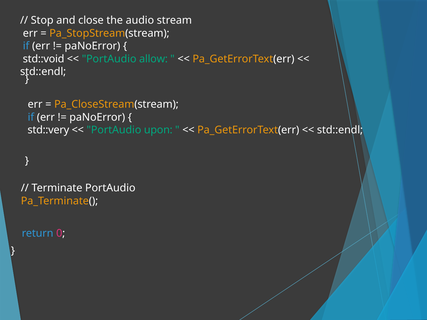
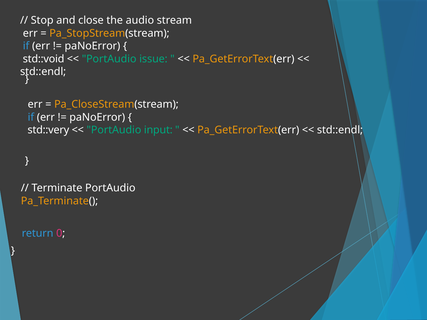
allow: allow -> issue
upon: upon -> input
